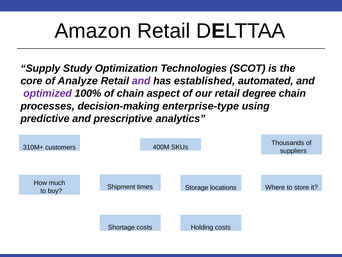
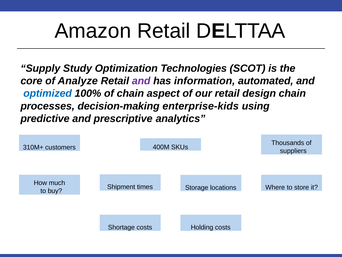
established: established -> information
optimized colour: purple -> blue
degree: degree -> design
enterprise-type: enterprise-type -> enterprise-kids
